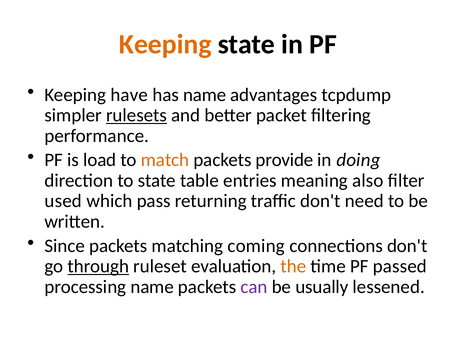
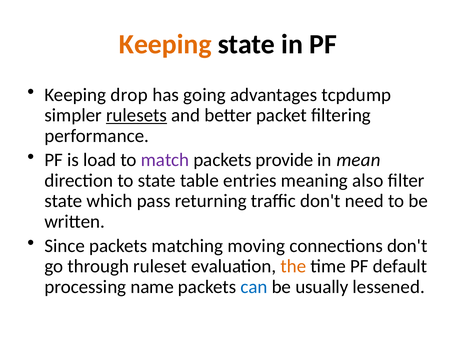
have: have -> drop
has name: name -> going
match colour: orange -> purple
doing: doing -> mean
used at (63, 201): used -> state
coming: coming -> moving
through underline: present -> none
passed: passed -> default
can colour: purple -> blue
